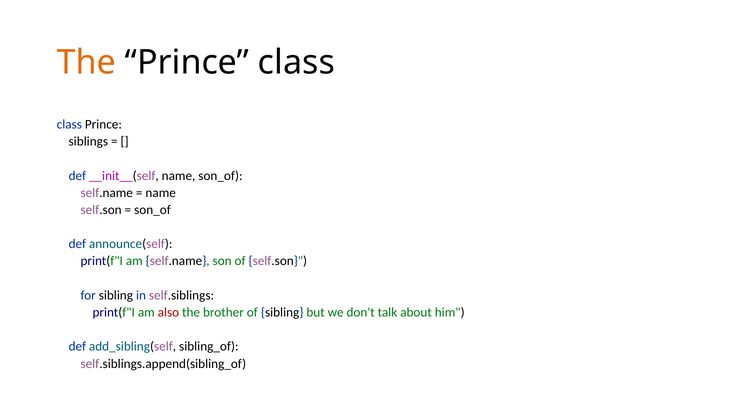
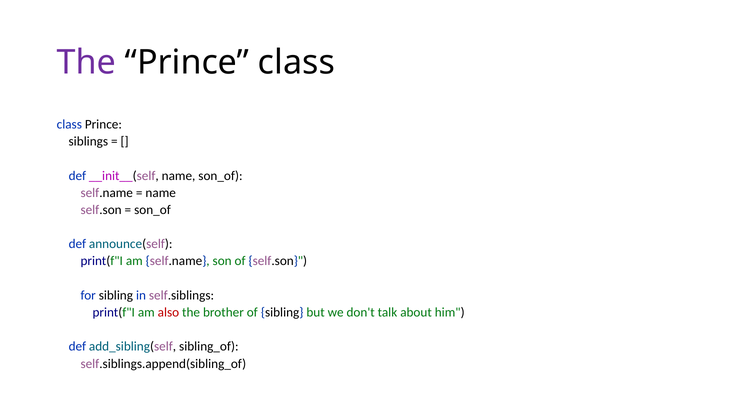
The at (86, 62) colour: orange -> purple
